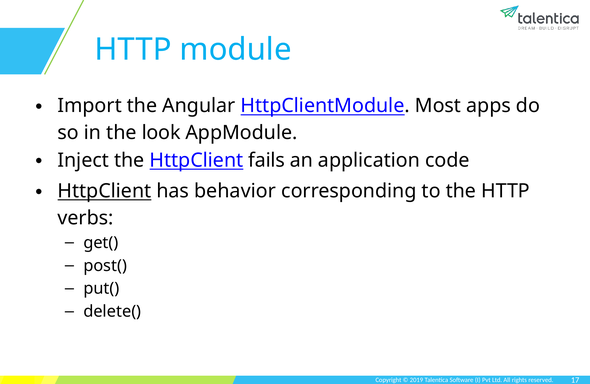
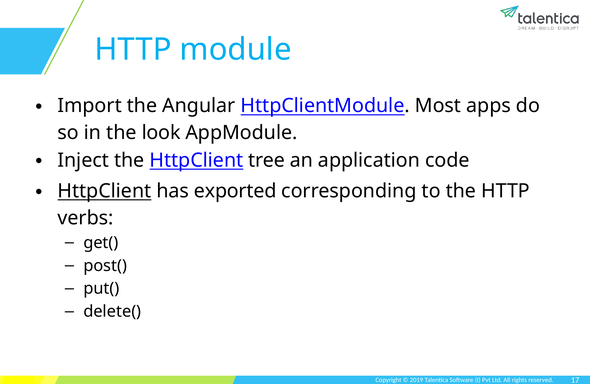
fails: fails -> tree
behavior: behavior -> exported
